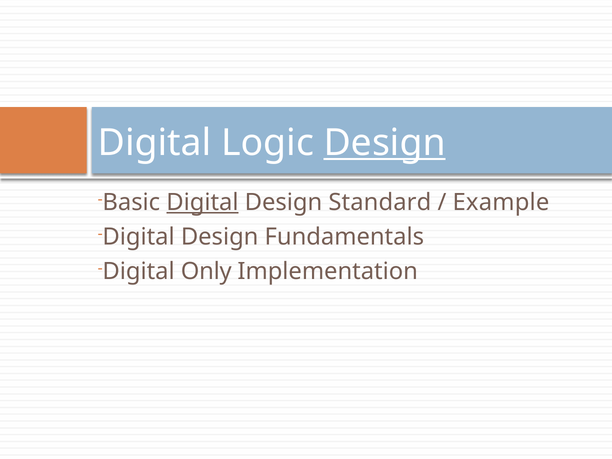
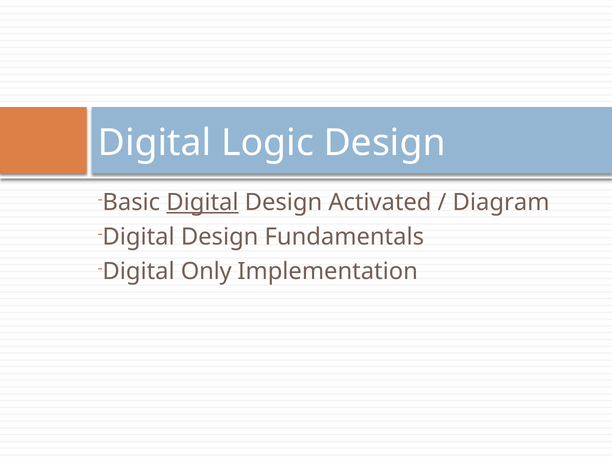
Design at (385, 143) underline: present -> none
Standard: Standard -> Activated
Example: Example -> Diagram
